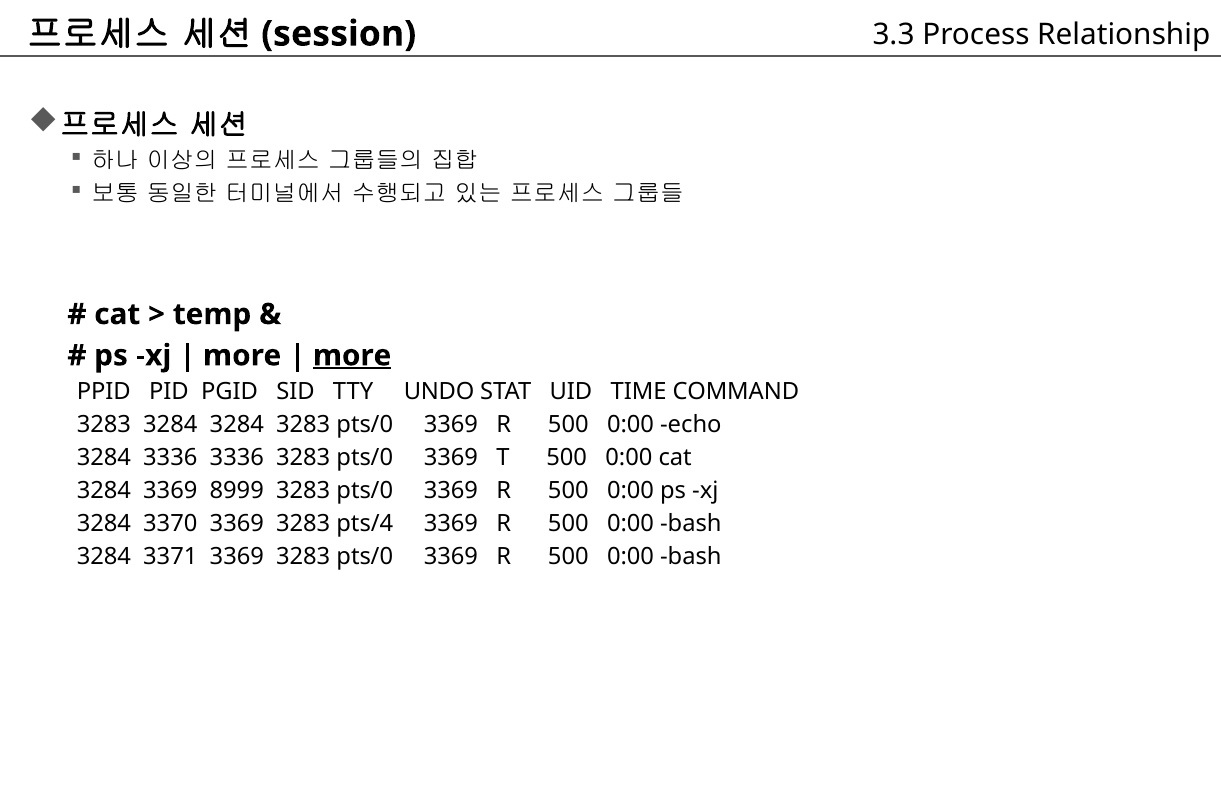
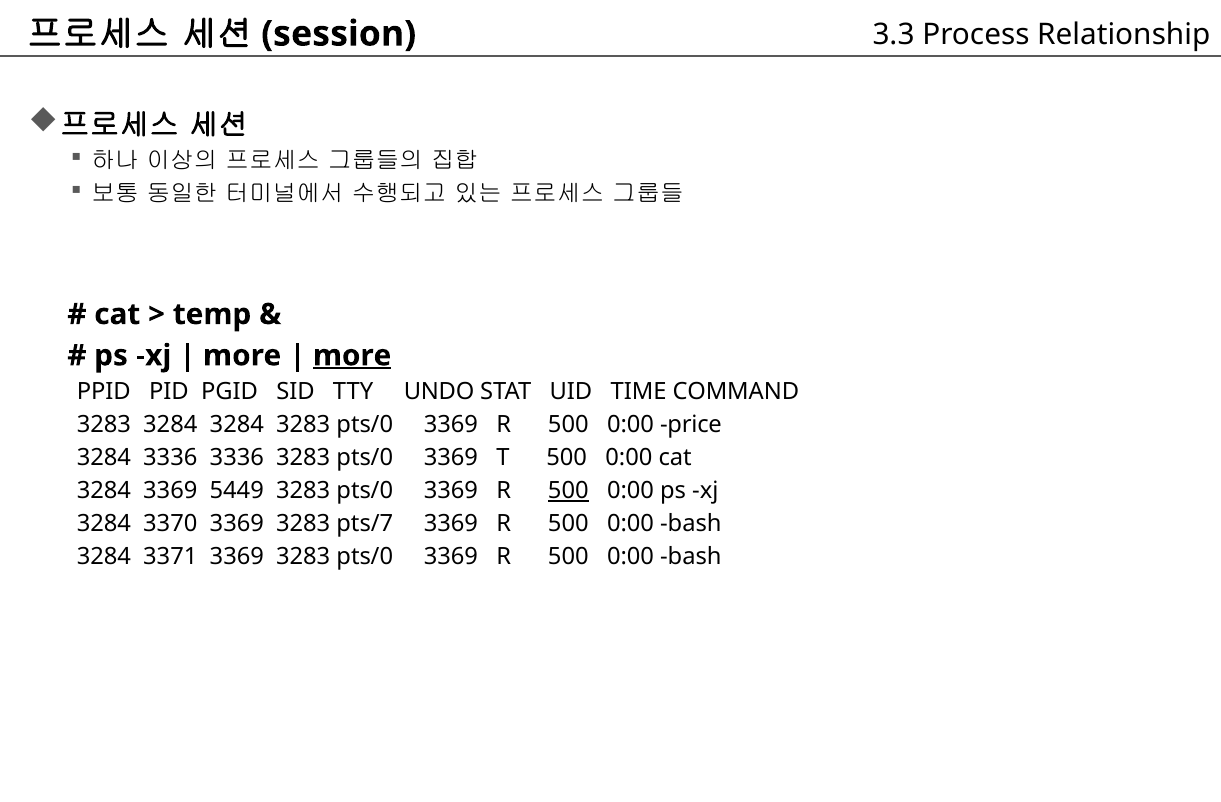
echo: echo -> price
8999: 8999 -> 5449
500 at (568, 491) underline: none -> present
pts/4: pts/4 -> pts/7
